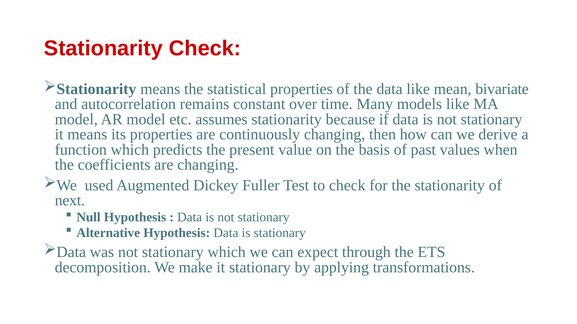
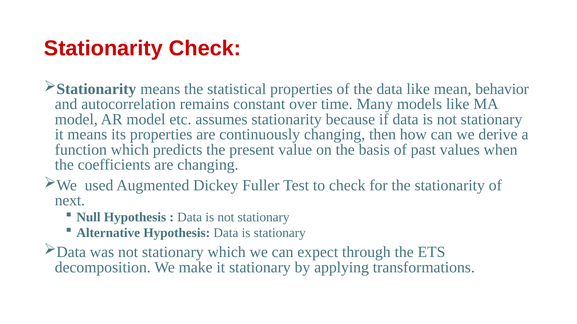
bivariate: bivariate -> behavior
